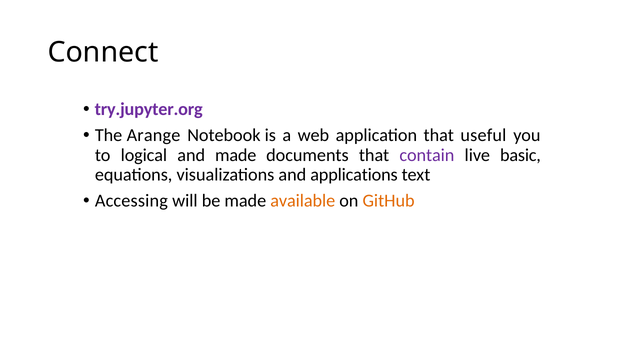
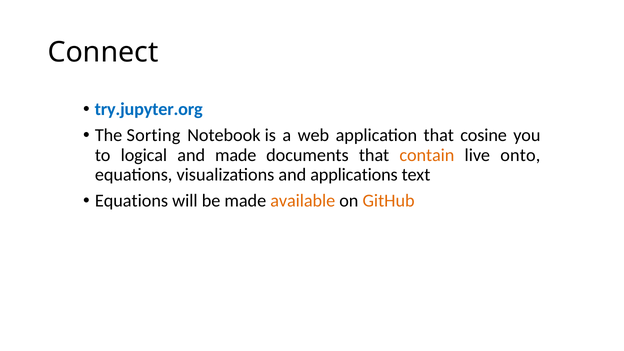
try.jupyter.org colour: purple -> blue
Arange: Arange -> Sorting
useful: useful -> cosine
contain colour: purple -> orange
basic: basic -> onto
Accessing at (131, 201): Accessing -> Equations
